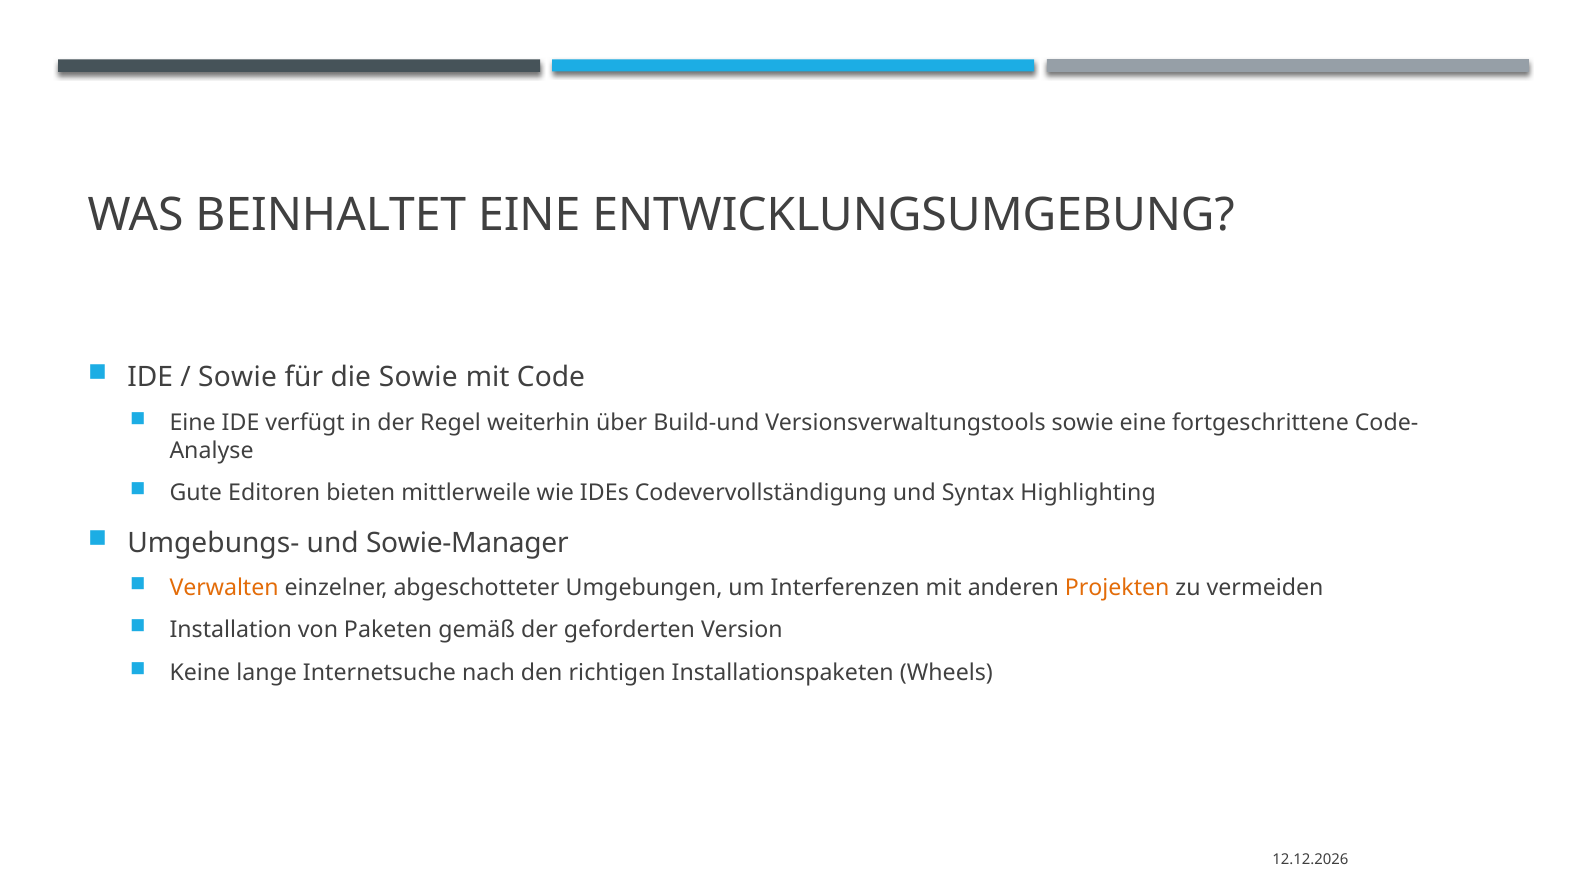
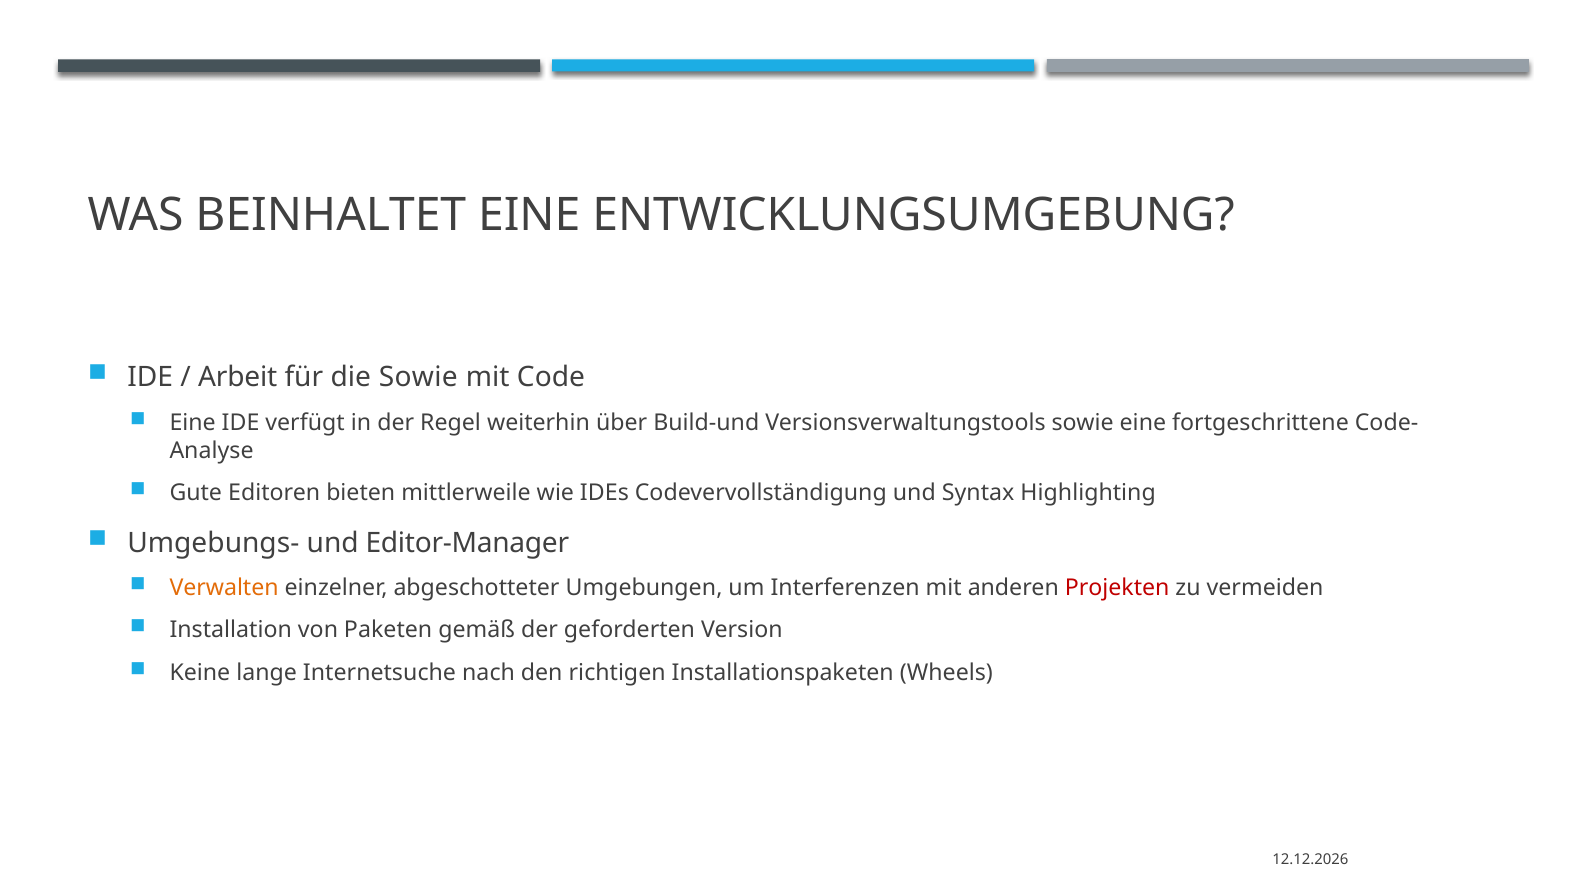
Sowie at (238, 378): Sowie -> Arbeit
Sowie-Manager: Sowie-Manager -> Editor-Manager
Projekten colour: orange -> red
